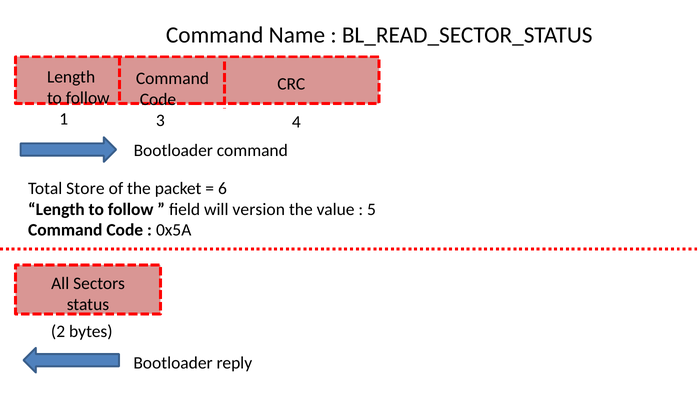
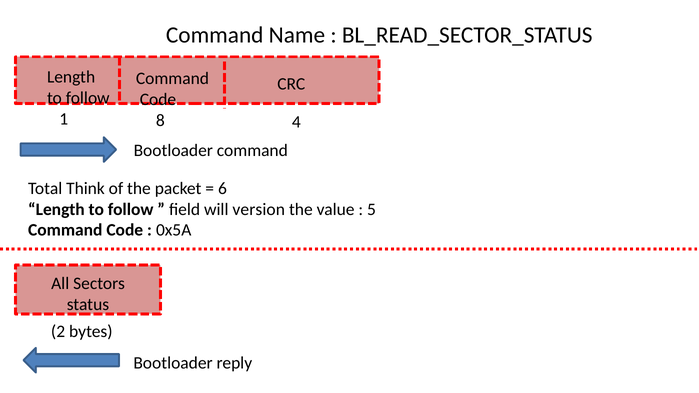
3: 3 -> 8
Store: Store -> Think
